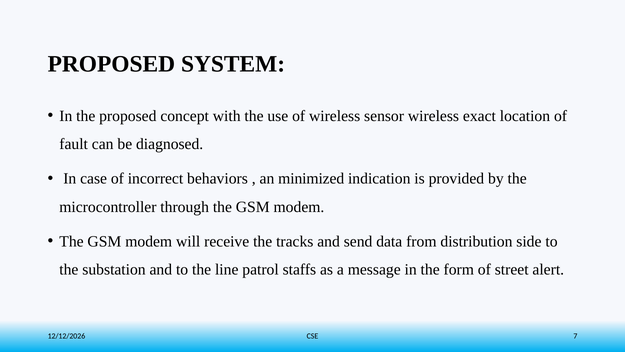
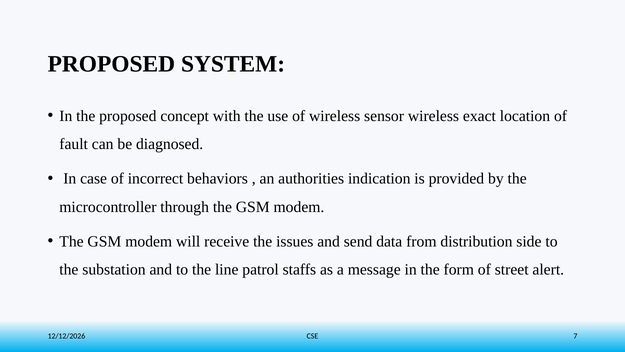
minimized: minimized -> authorities
tracks: tracks -> issues
